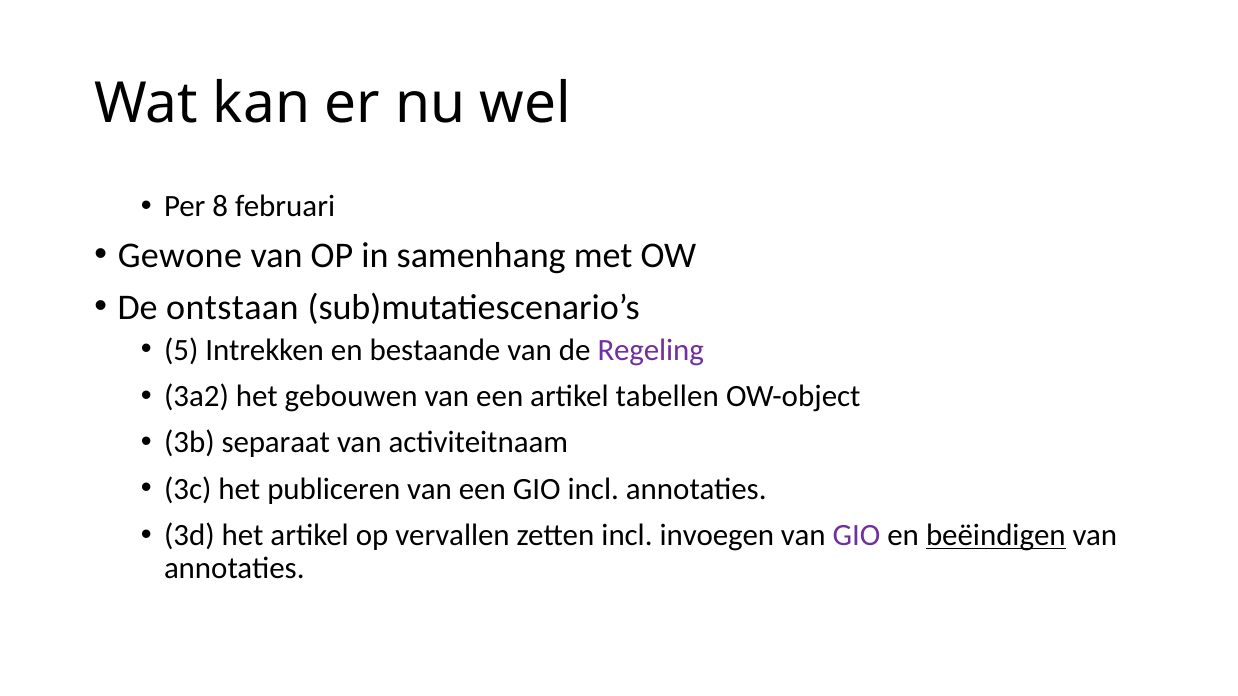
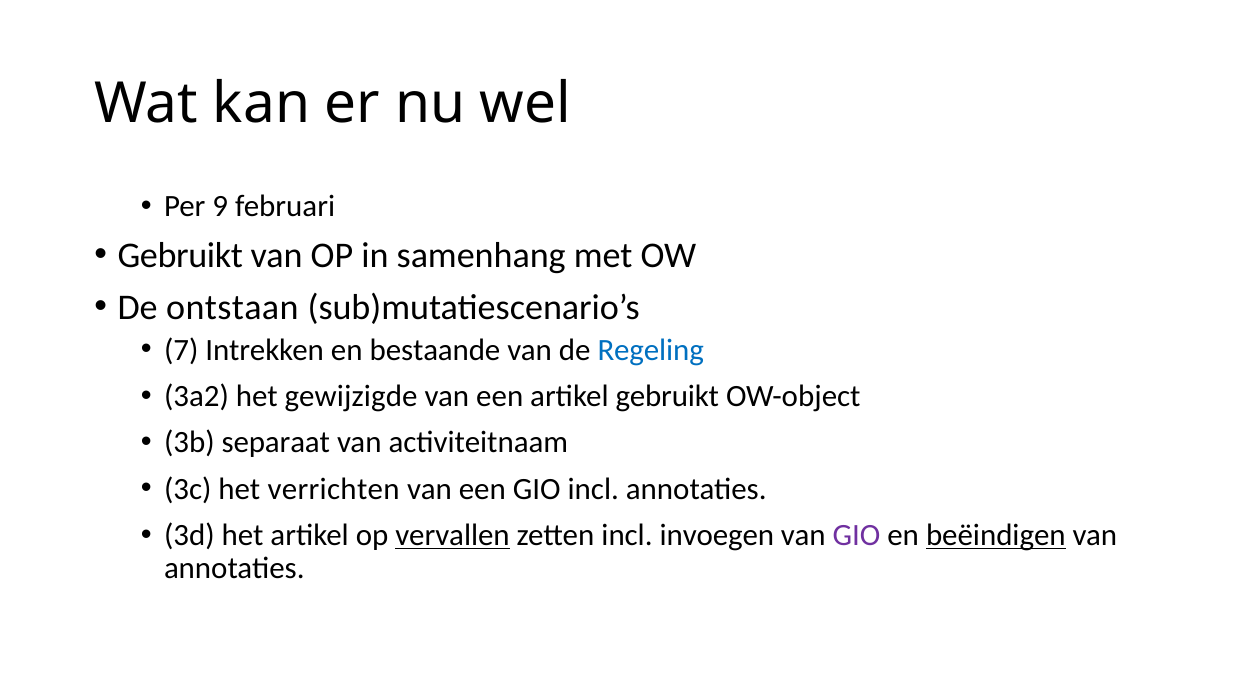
8: 8 -> 9
Gewone at (180, 256): Gewone -> Gebruikt
5: 5 -> 7
Regeling colour: purple -> blue
gebouwen: gebouwen -> gewijzigde
artikel tabellen: tabellen -> gebruikt
publiceren: publiceren -> verrichten
vervallen underline: none -> present
